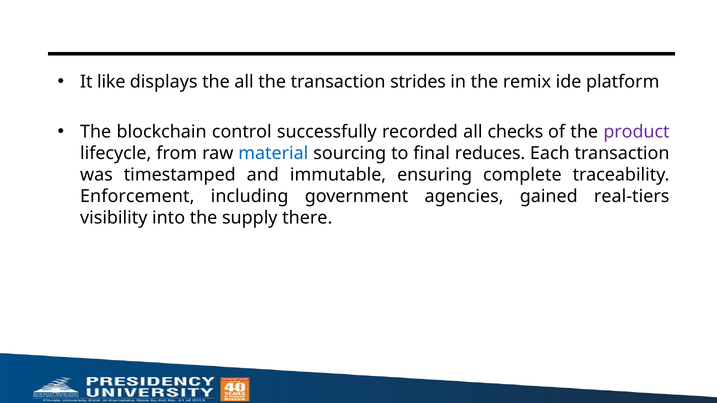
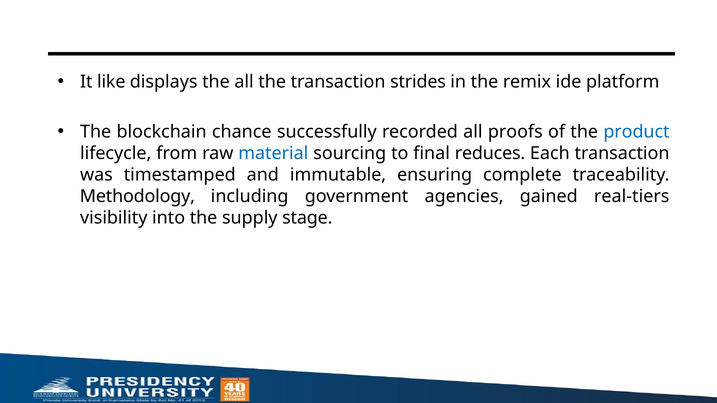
control: control -> chance
checks: checks -> proofs
product colour: purple -> blue
Enforcement: Enforcement -> Methodology
there: there -> stage
